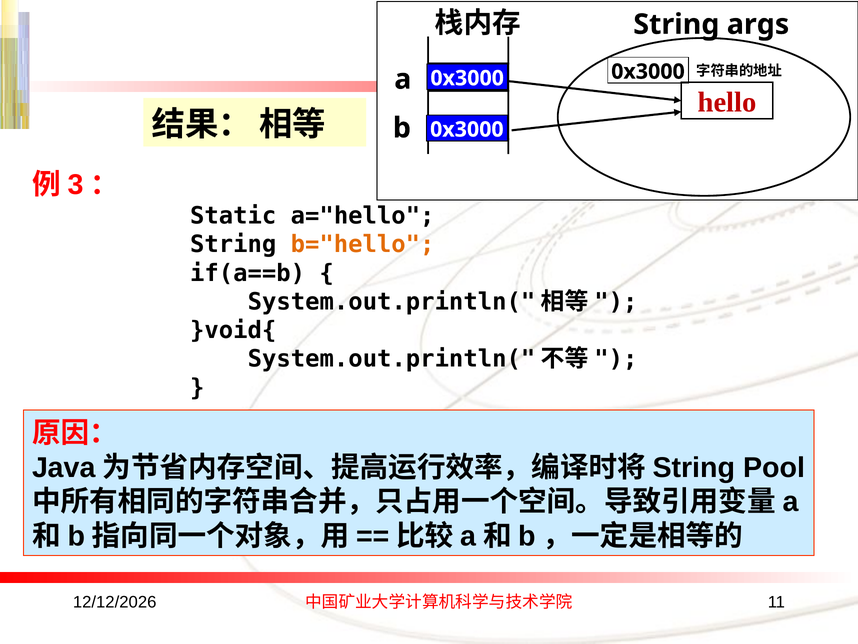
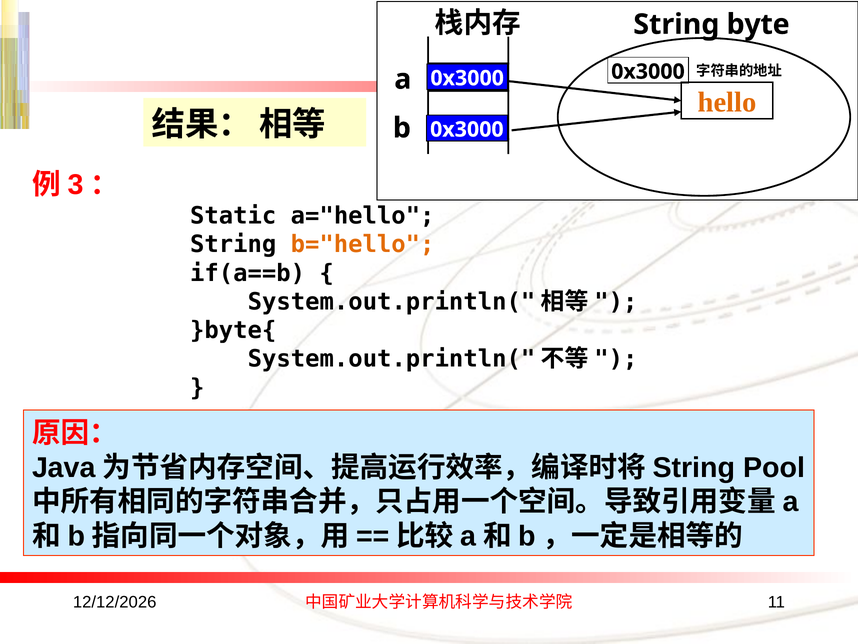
args: args -> byte
hello colour: red -> orange
}void{: }void{ -> }byte{
